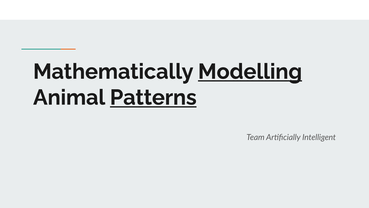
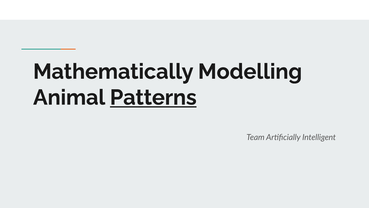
Modelling underline: present -> none
